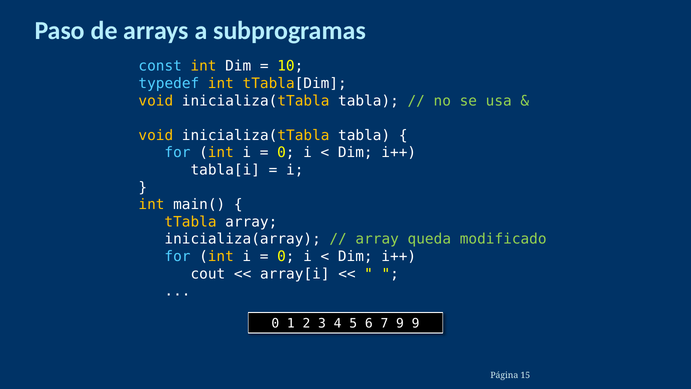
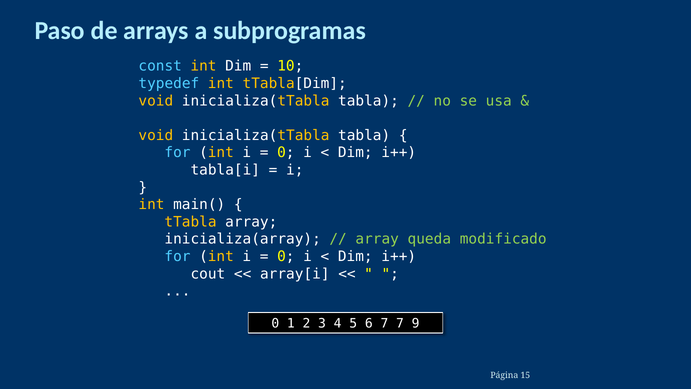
7 9: 9 -> 7
